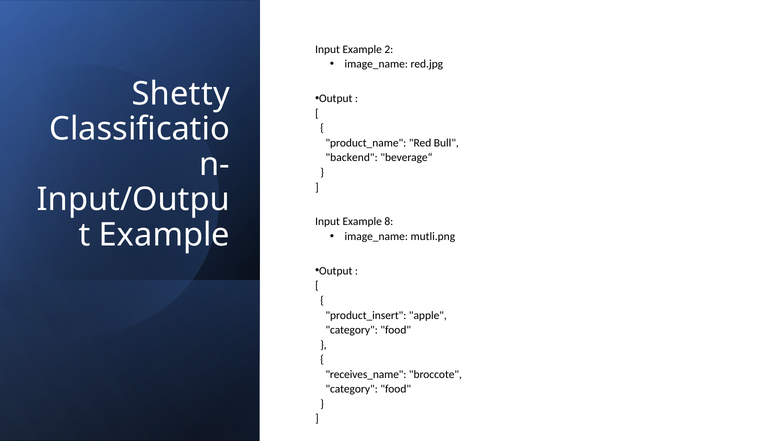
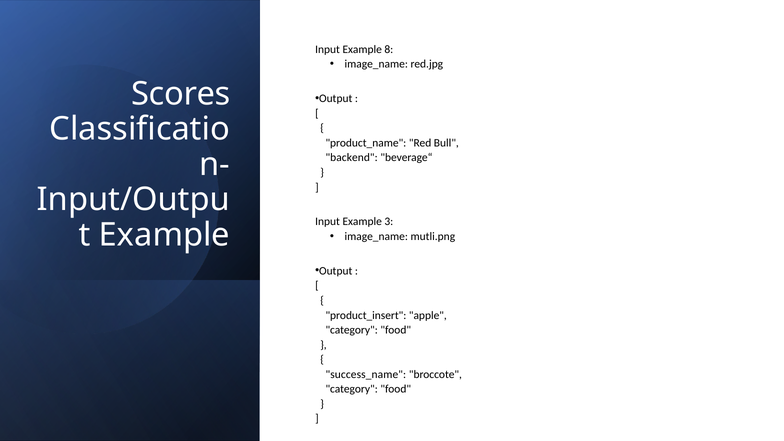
2: 2 -> 8
Shetty: Shetty -> Scores
8: 8 -> 3
receives_name: receives_name -> success_name
